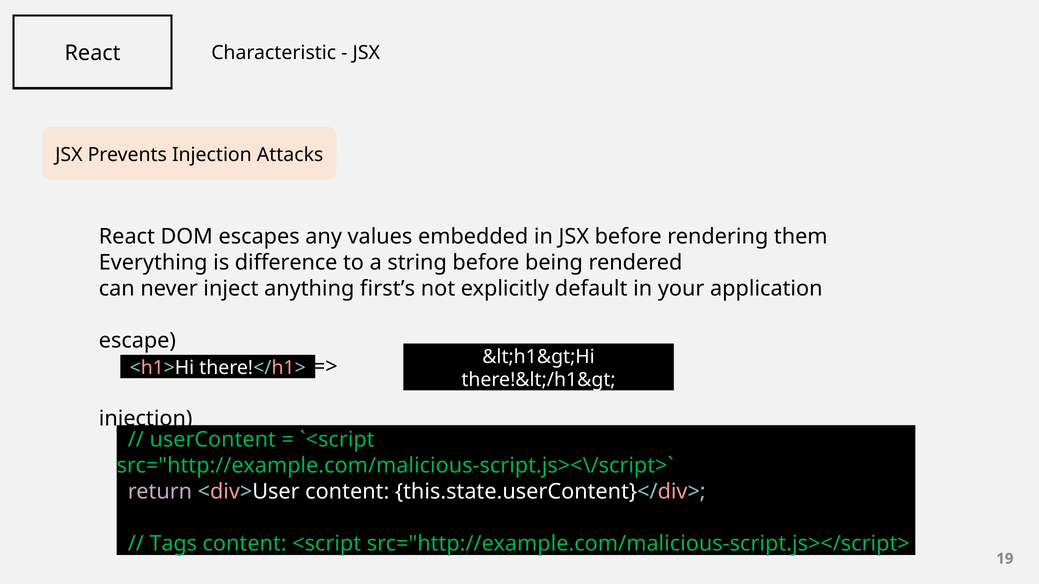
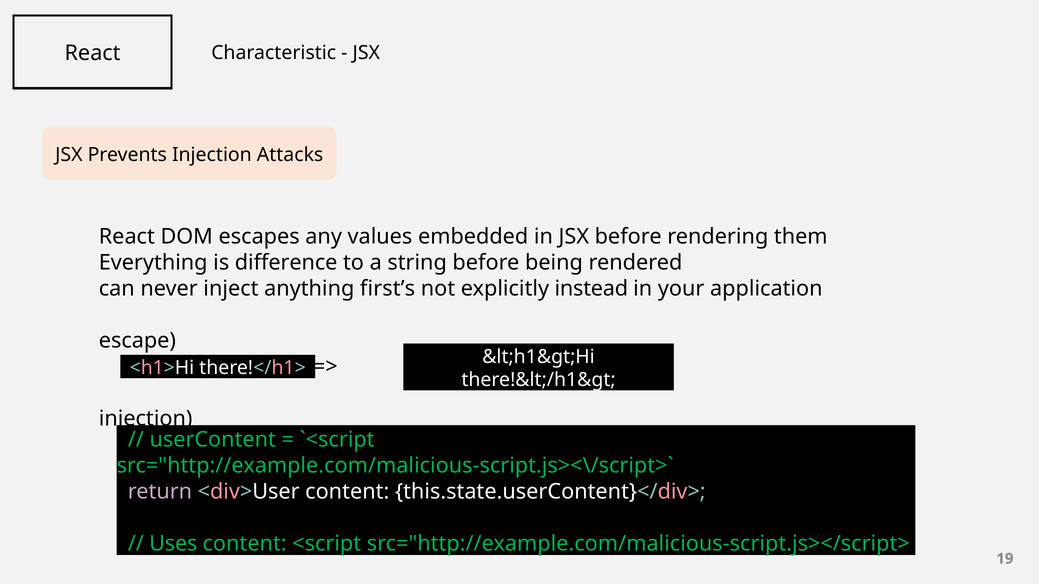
default: default -> instead
Tags: Tags -> Uses
